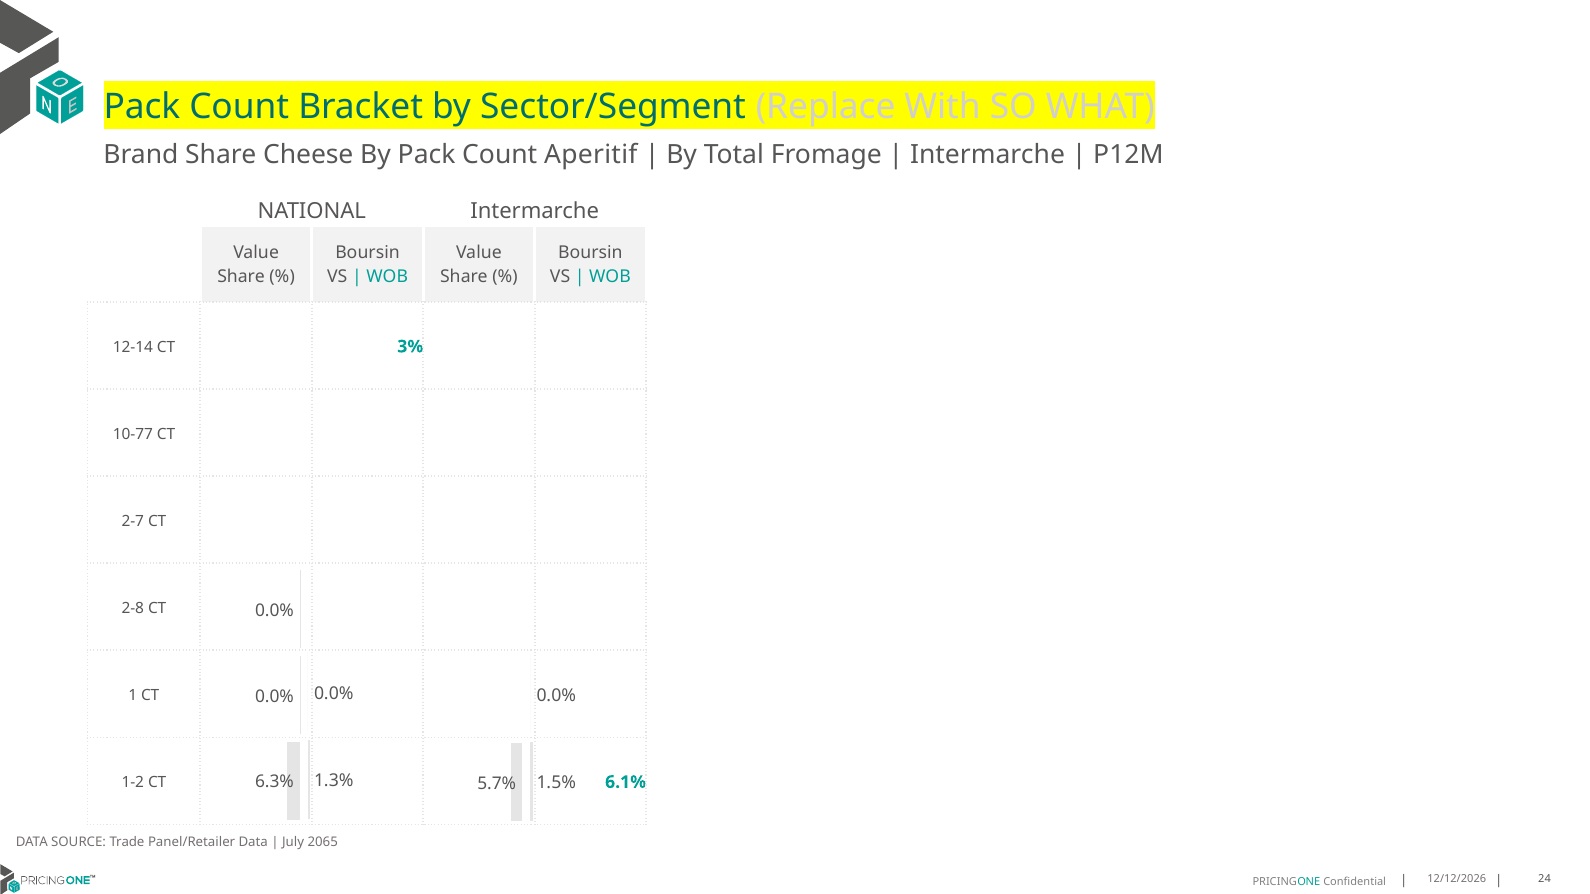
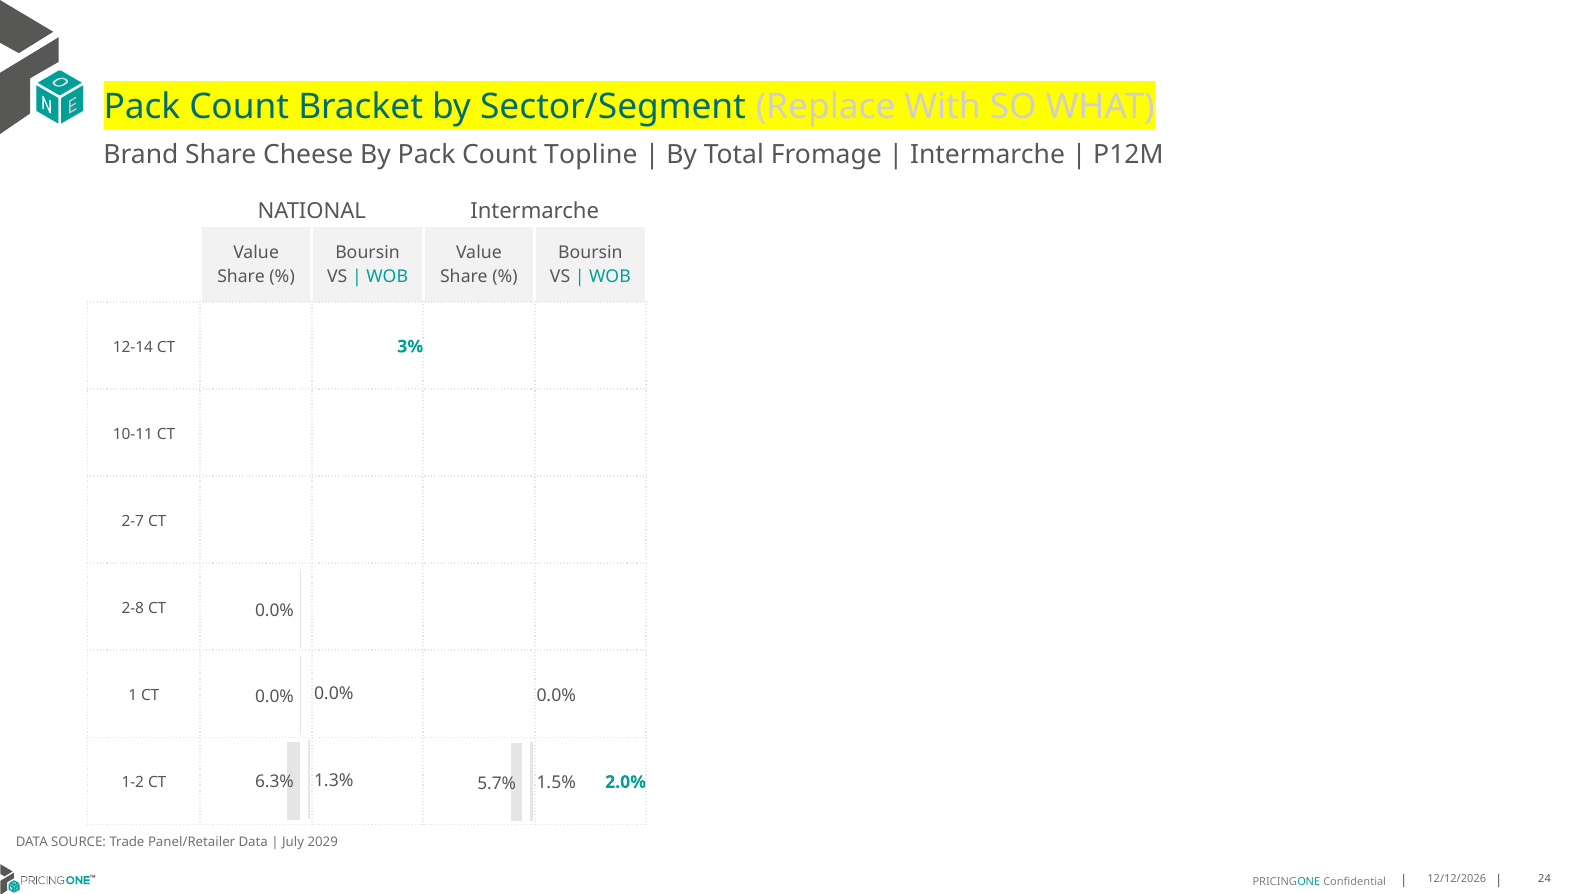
Aperitif: Aperitif -> Topline
10-77: 10-77 -> 10-11
6.1%: 6.1% -> 2.0%
2065: 2065 -> 2029
